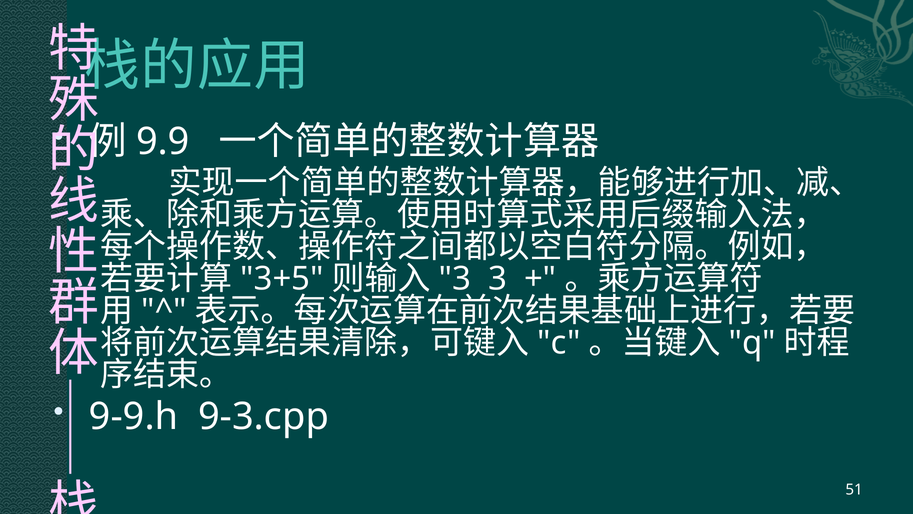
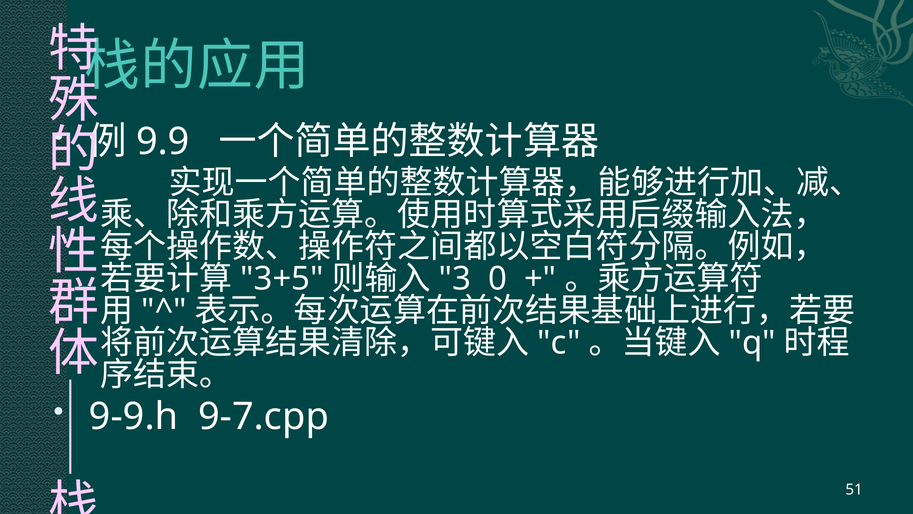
3 at (498, 279): 3 -> 0
9-3.cpp: 9-3.cpp -> 9-7.cpp
